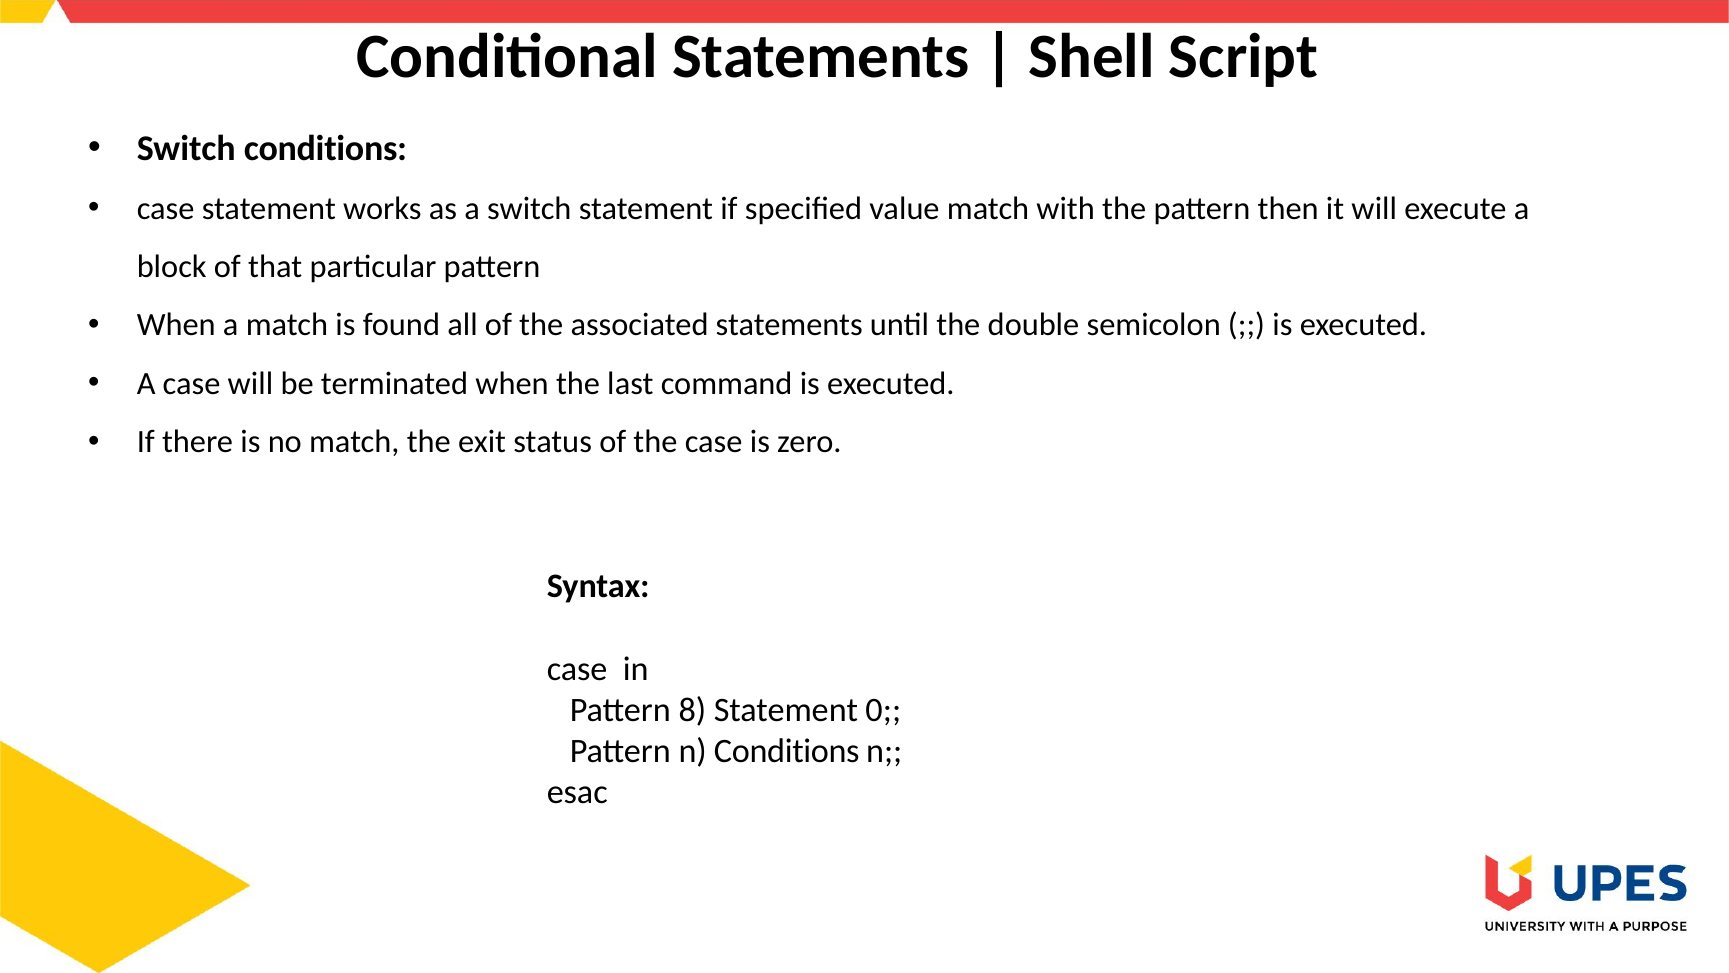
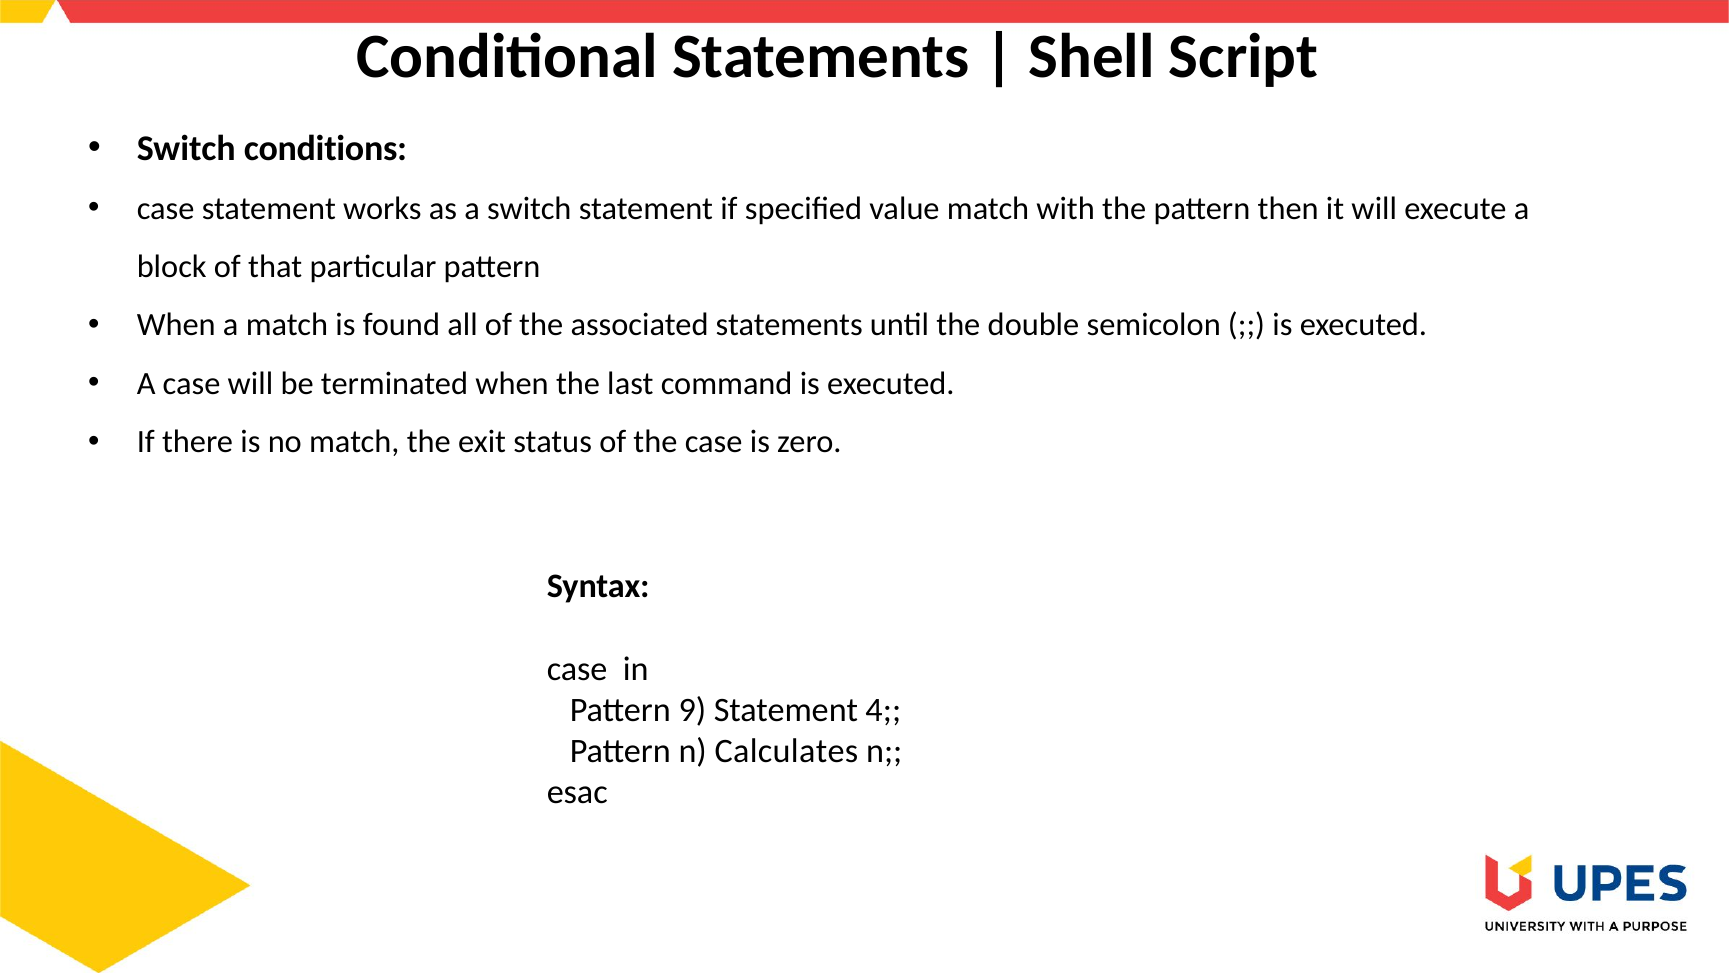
8: 8 -> 9
0: 0 -> 4
n Conditions: Conditions -> Calculates
